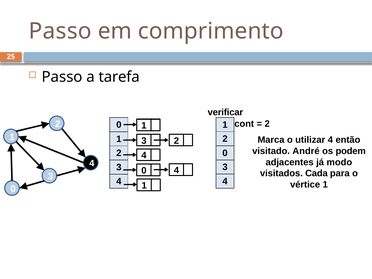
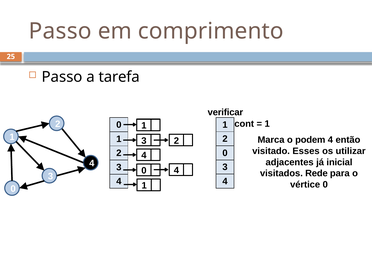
2 at (267, 124): 2 -> 1
utilizar: utilizar -> podem
André: André -> Esses
podem: podem -> utilizar
modo: modo -> inicial
Cada: Cada -> Rede
vértice 1: 1 -> 0
